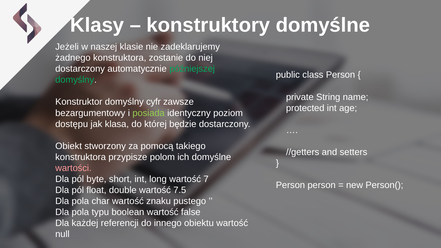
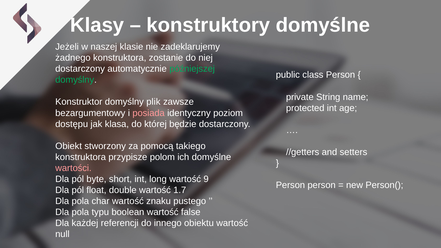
cyfr: cyfr -> plik
posiada colour: light green -> pink
7: 7 -> 9
7.5: 7.5 -> 1.7
